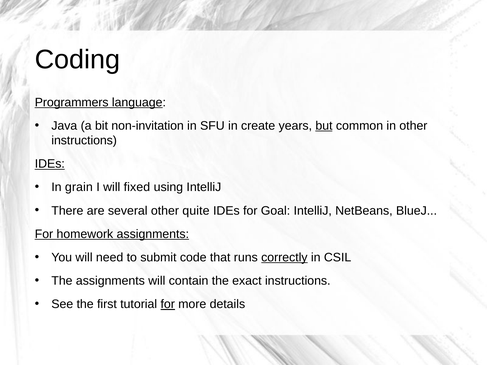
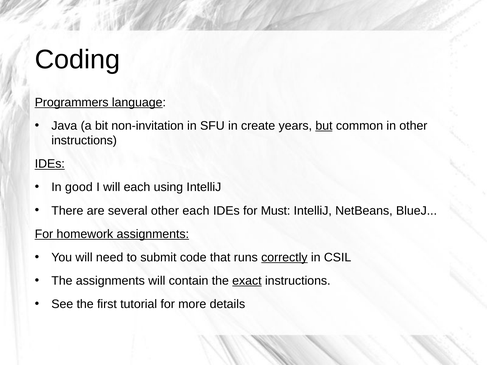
grain: grain -> good
will fixed: fixed -> each
other quite: quite -> each
Goal: Goal -> Must
exact underline: none -> present
for at (168, 304) underline: present -> none
